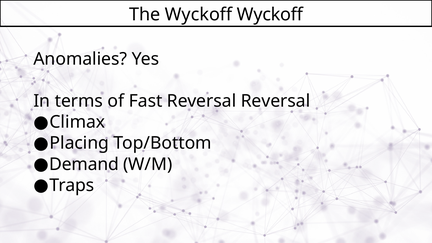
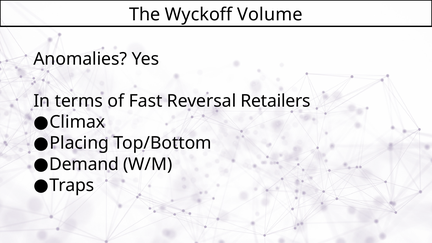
Wyckoff Wyckoff: Wyckoff -> Volume
Reversal Reversal: Reversal -> Retailers
